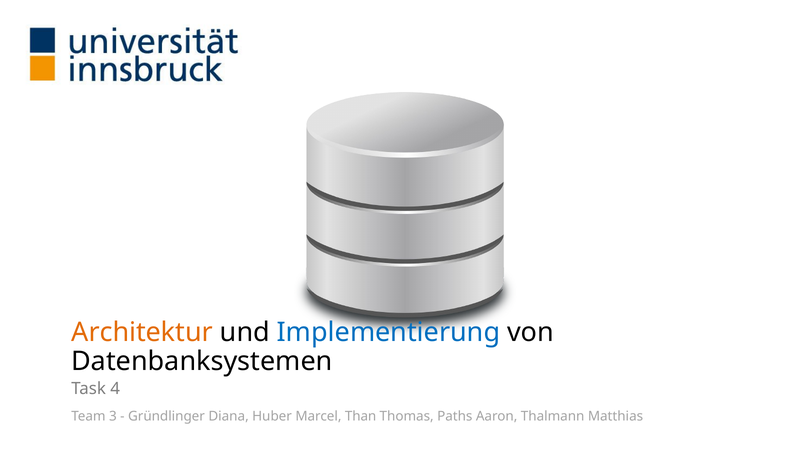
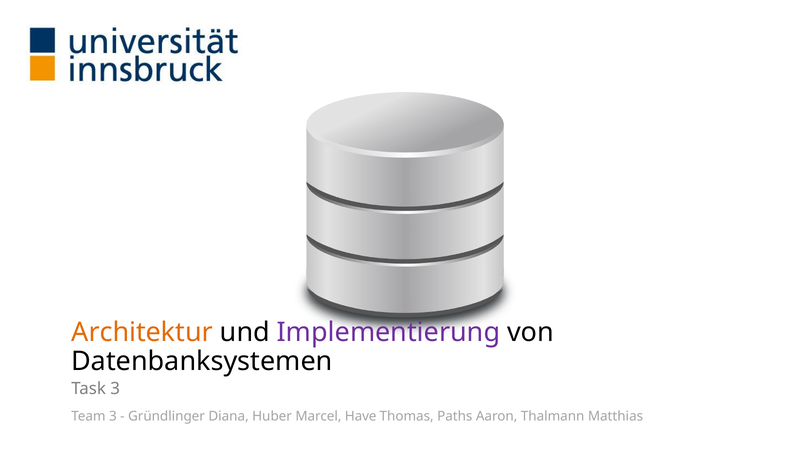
Implementierung colour: blue -> purple
Task 4: 4 -> 3
Than: Than -> Have
